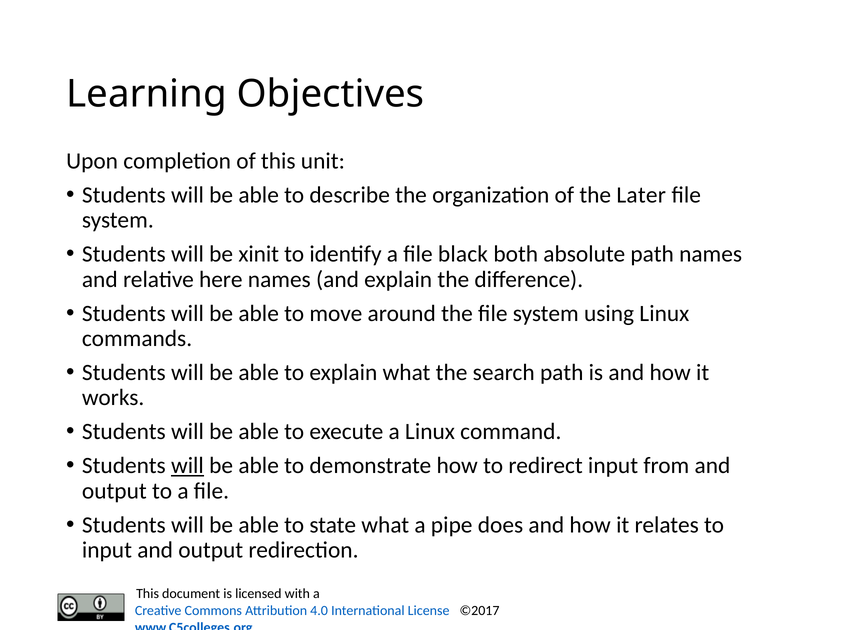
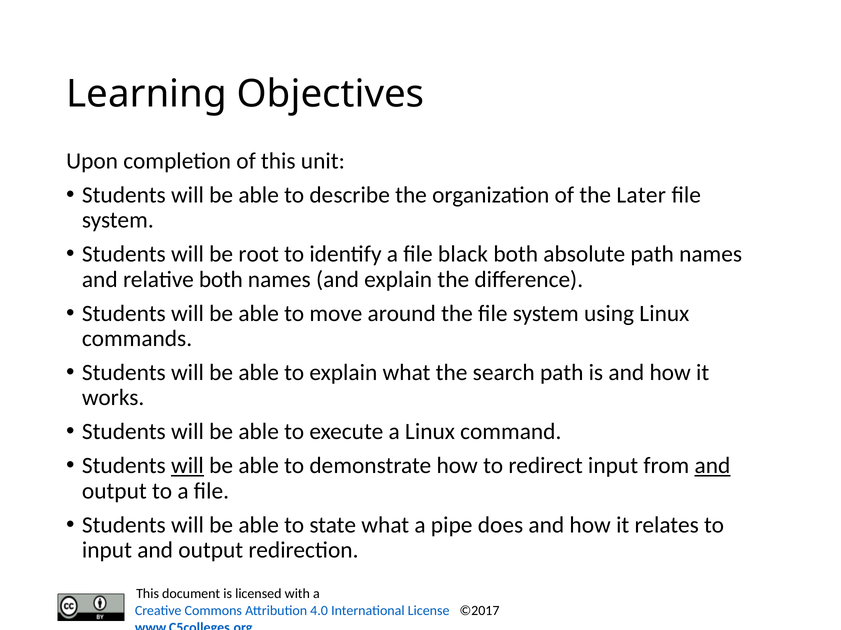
xinit: xinit -> root
relative here: here -> both
and at (712, 466) underline: none -> present
